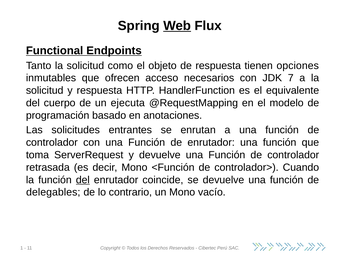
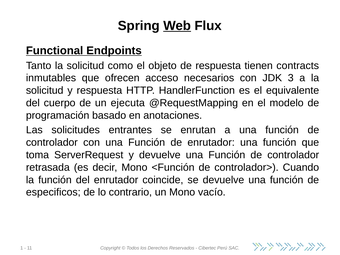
opciones: opciones -> contracts
7: 7 -> 3
del at (83, 180) underline: present -> none
delegables: delegables -> especificos
